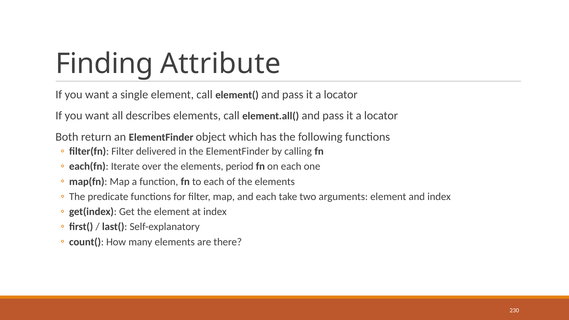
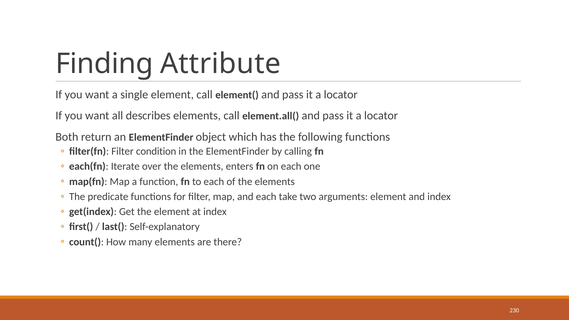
delivered: delivered -> condition
period: period -> enters
